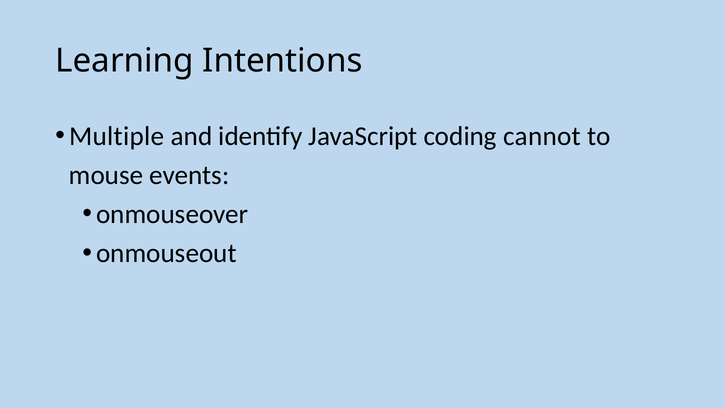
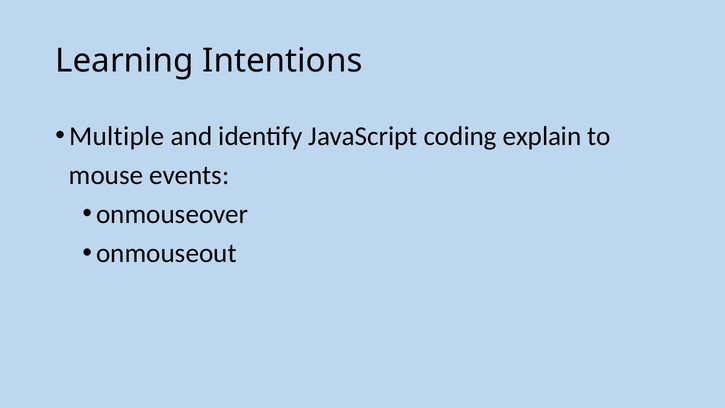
cannot: cannot -> explain
